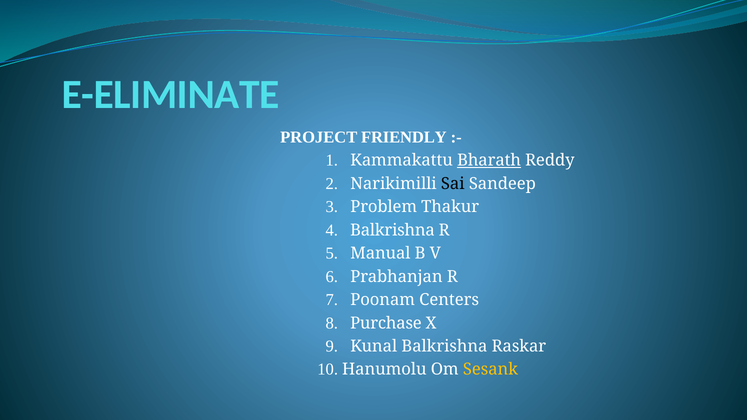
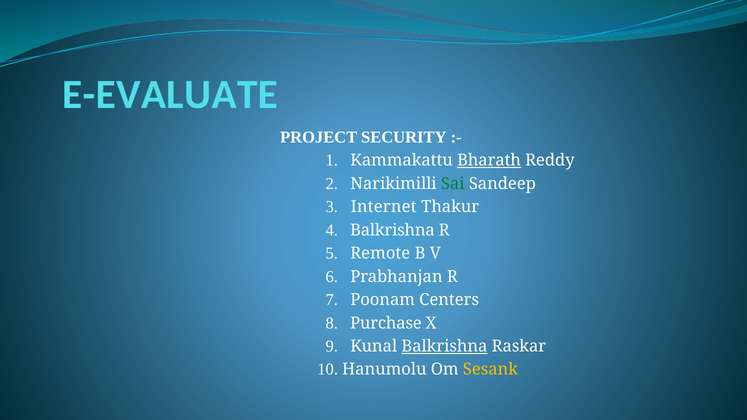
E-ELIMINATE: E-ELIMINATE -> E-EVALUATE
FRIENDLY: FRIENDLY -> SECURITY
Sai colour: black -> green
Problem: Problem -> Internet
Manual: Manual -> Remote
Balkrishna at (444, 346) underline: none -> present
